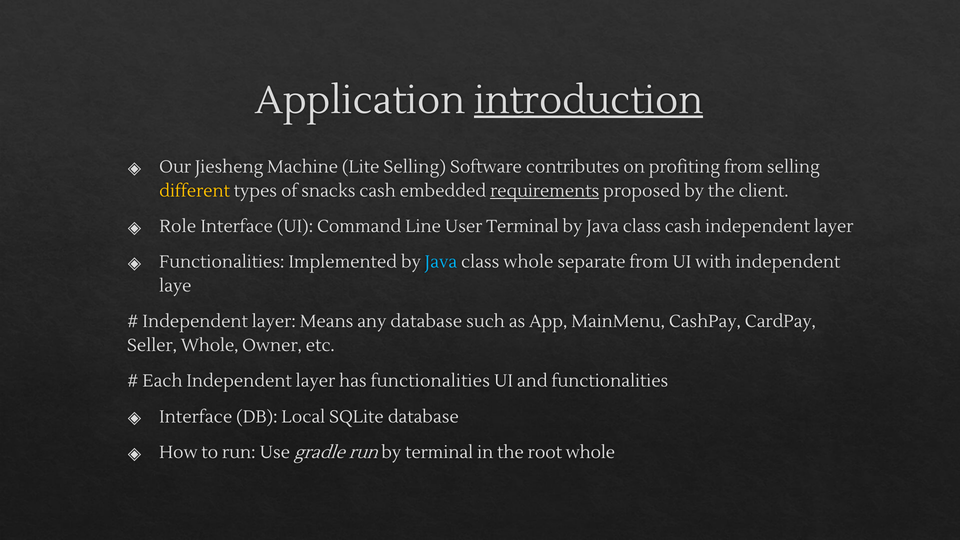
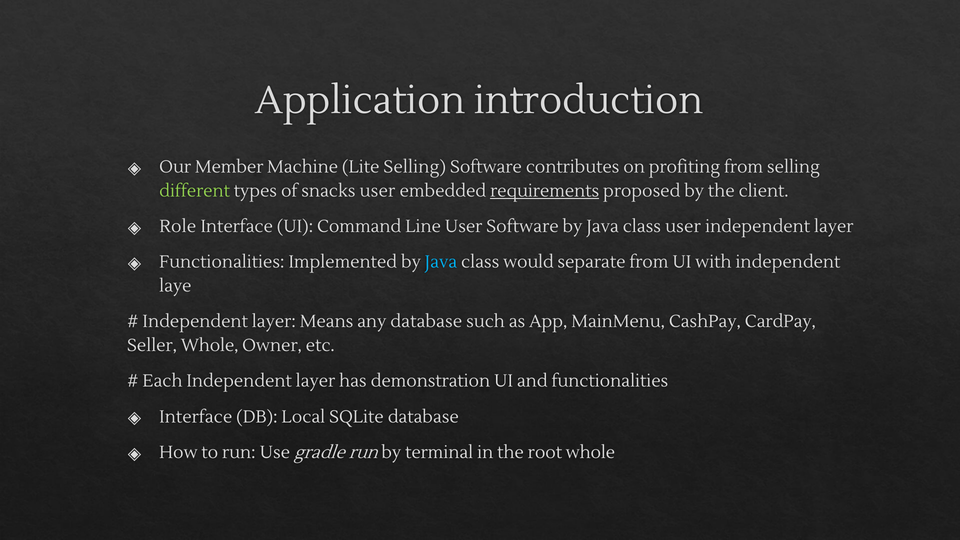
introduction underline: present -> none
Jiesheng: Jiesheng -> Member
different colour: yellow -> light green
snacks cash: cash -> user
User Terminal: Terminal -> Software
class cash: cash -> user
class whole: whole -> would
has functionalities: functionalities -> demonstration
